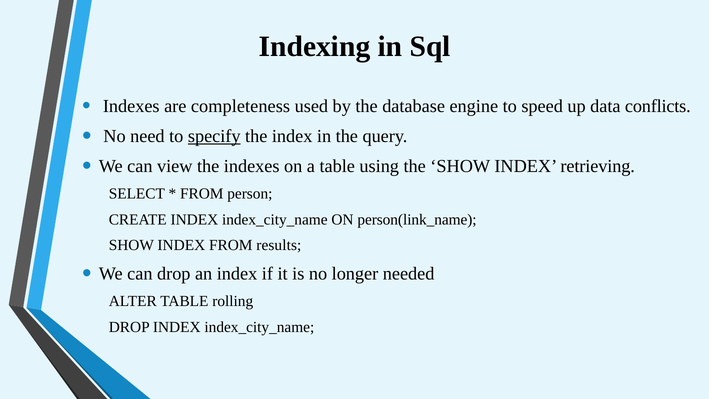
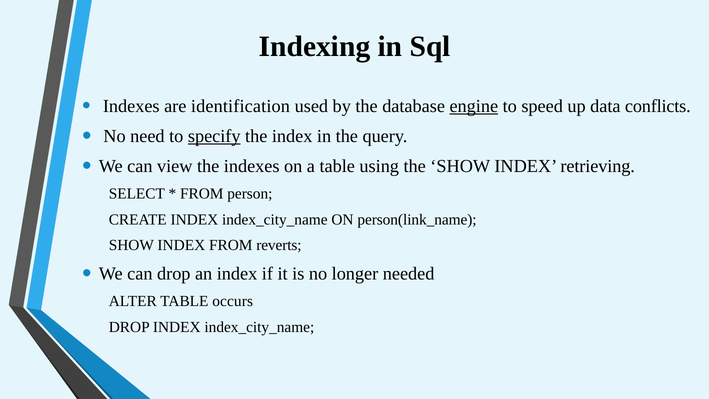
completeness: completeness -> identification
engine underline: none -> present
results: results -> reverts
rolling: rolling -> occurs
